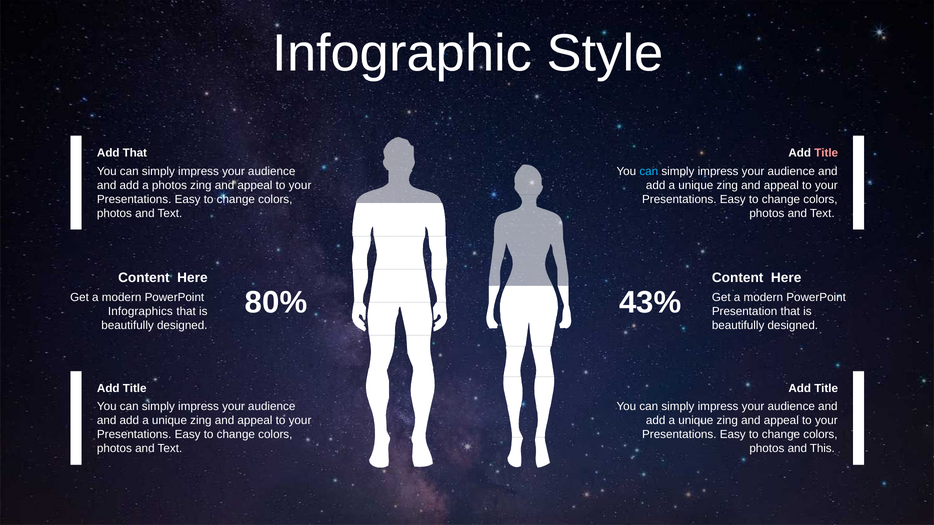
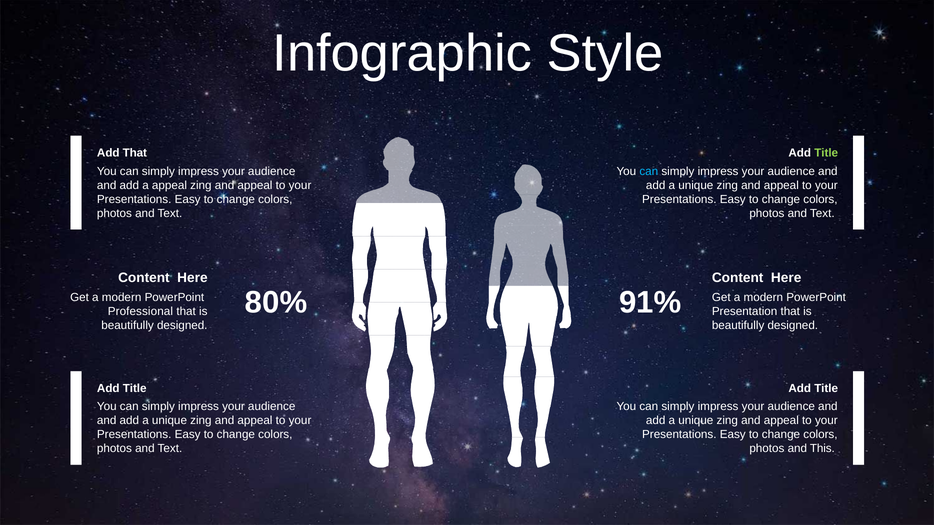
Title at (826, 153) colour: pink -> light green
a photos: photos -> appeal
43%: 43% -> 91%
Infographics: Infographics -> Professional
